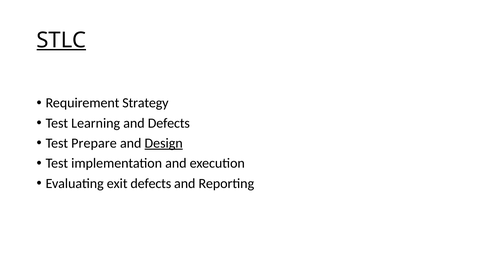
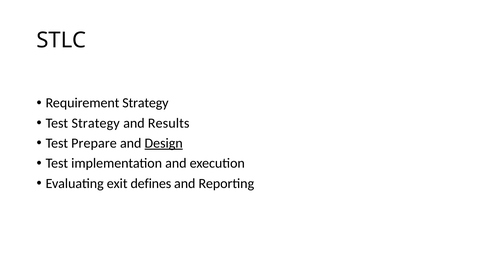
STLC underline: present -> none
Test Learning: Learning -> Strategy
and Defects: Defects -> Results
exit defects: defects -> defines
